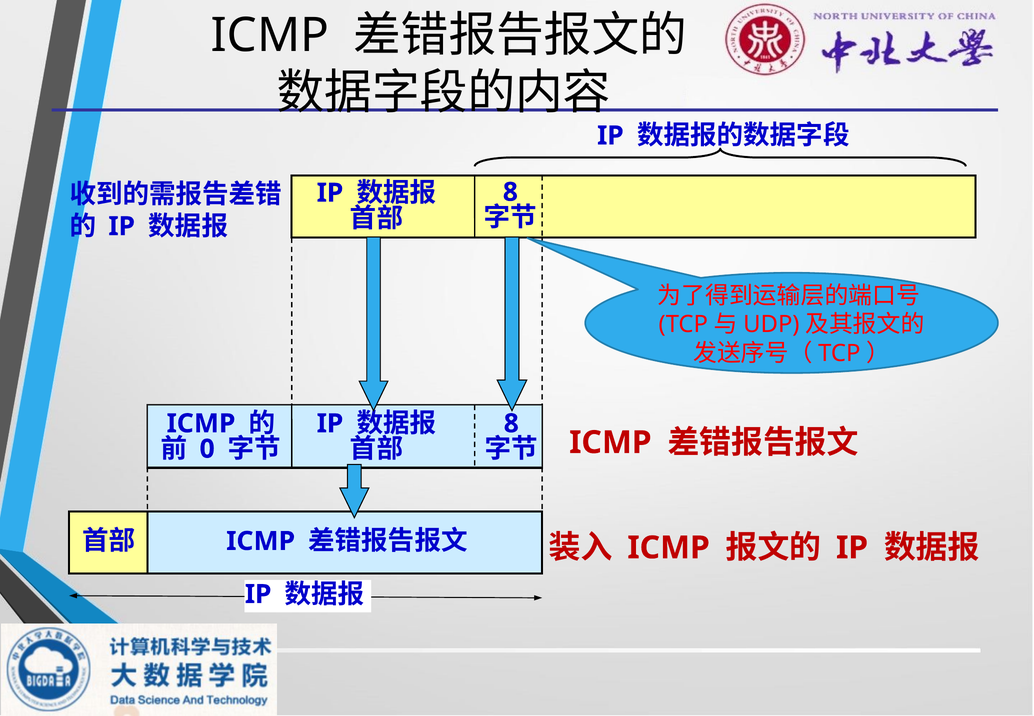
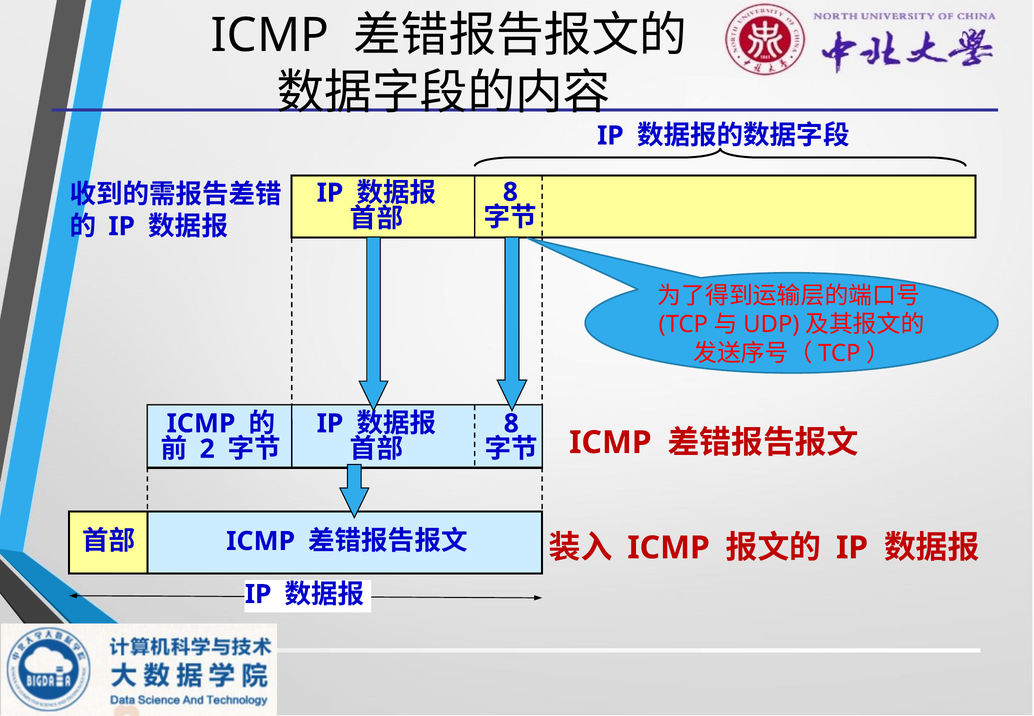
0: 0 -> 2
